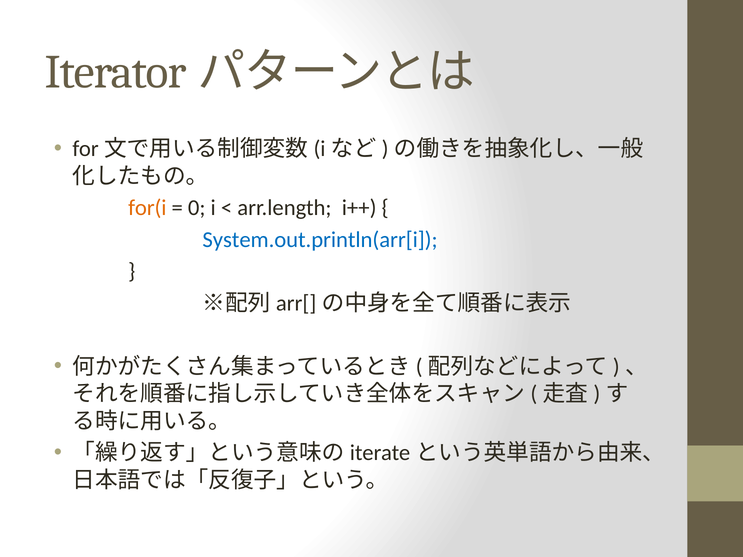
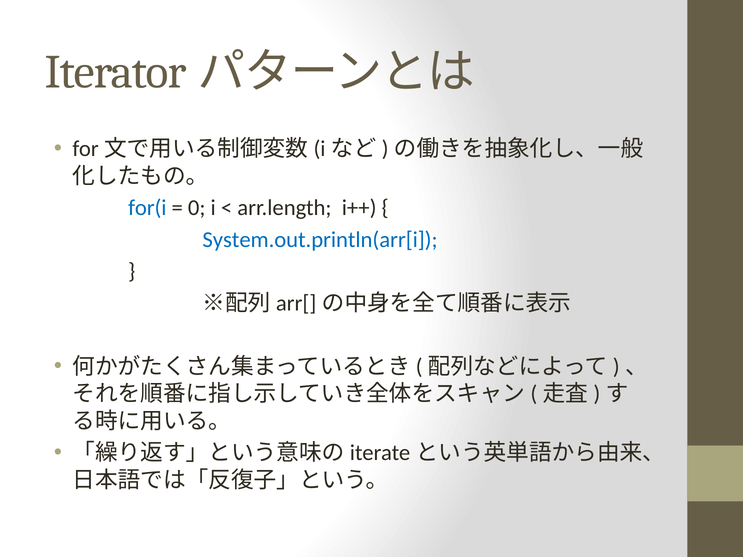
for(i colour: orange -> blue
